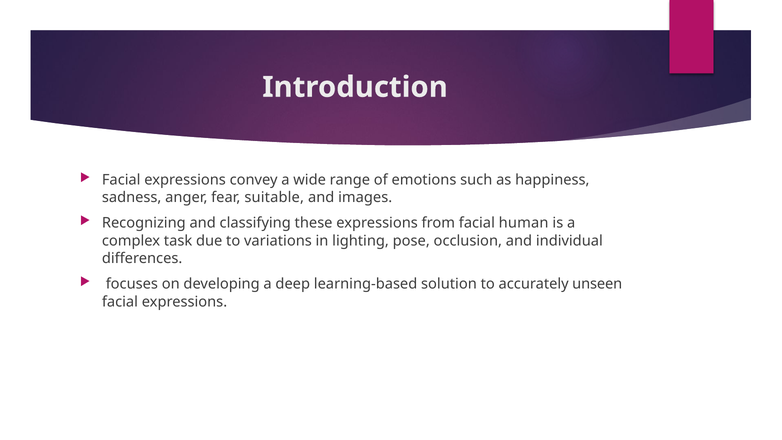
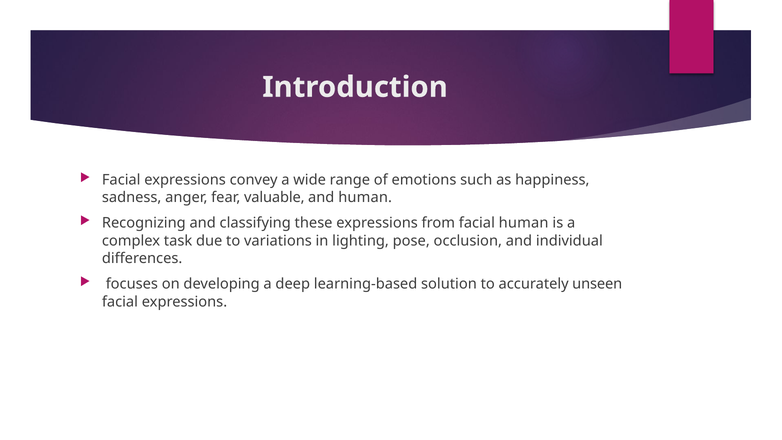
suitable: suitable -> valuable
and images: images -> human
